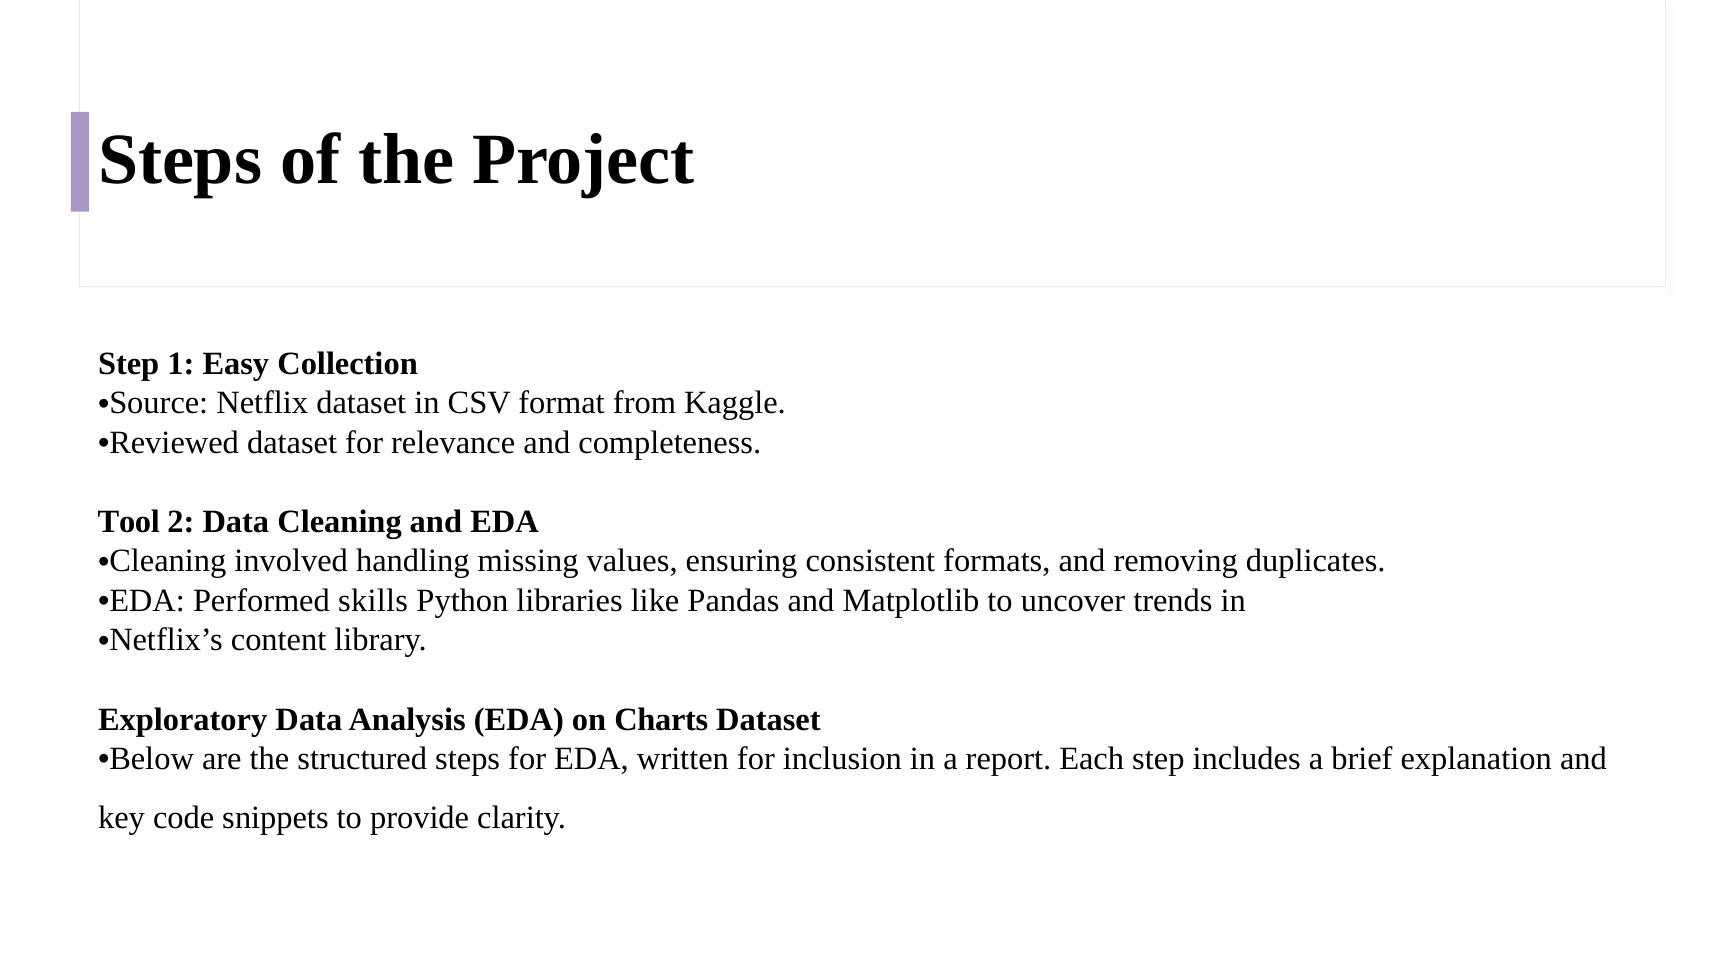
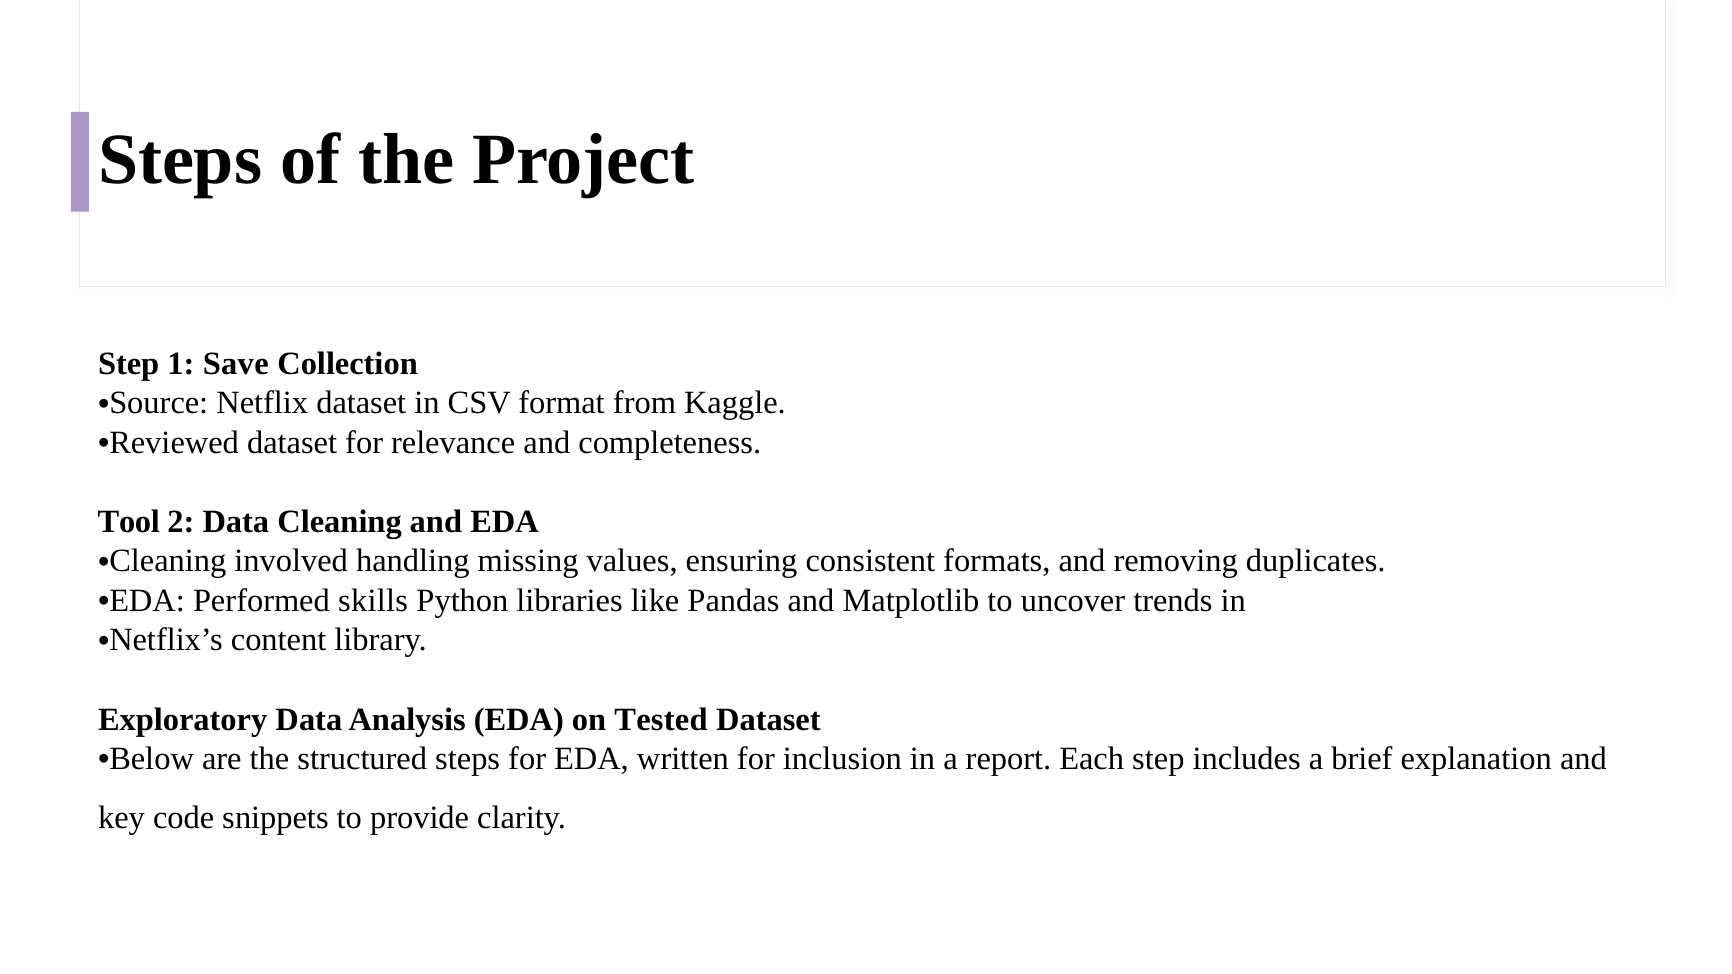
Easy: Easy -> Save
Charts: Charts -> Tested
